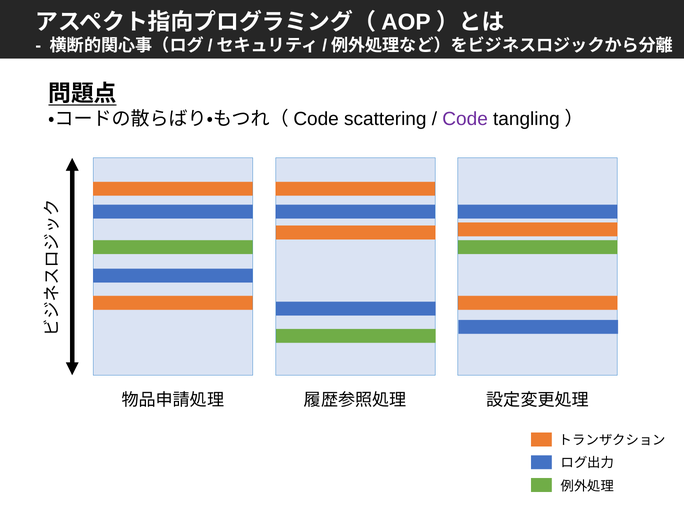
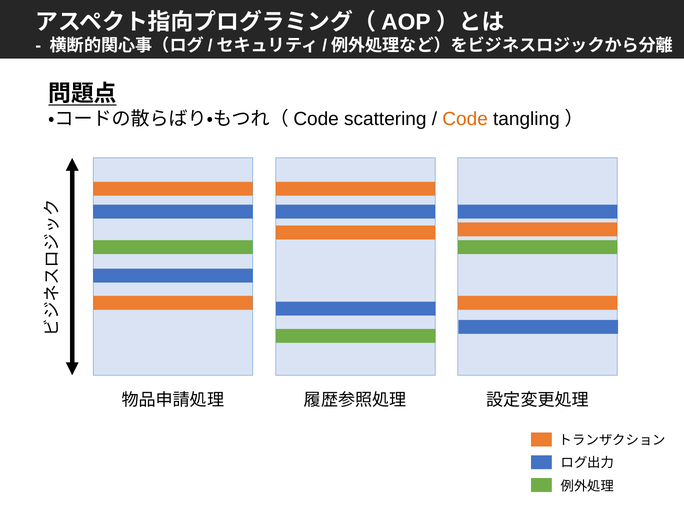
Code colour: purple -> orange
